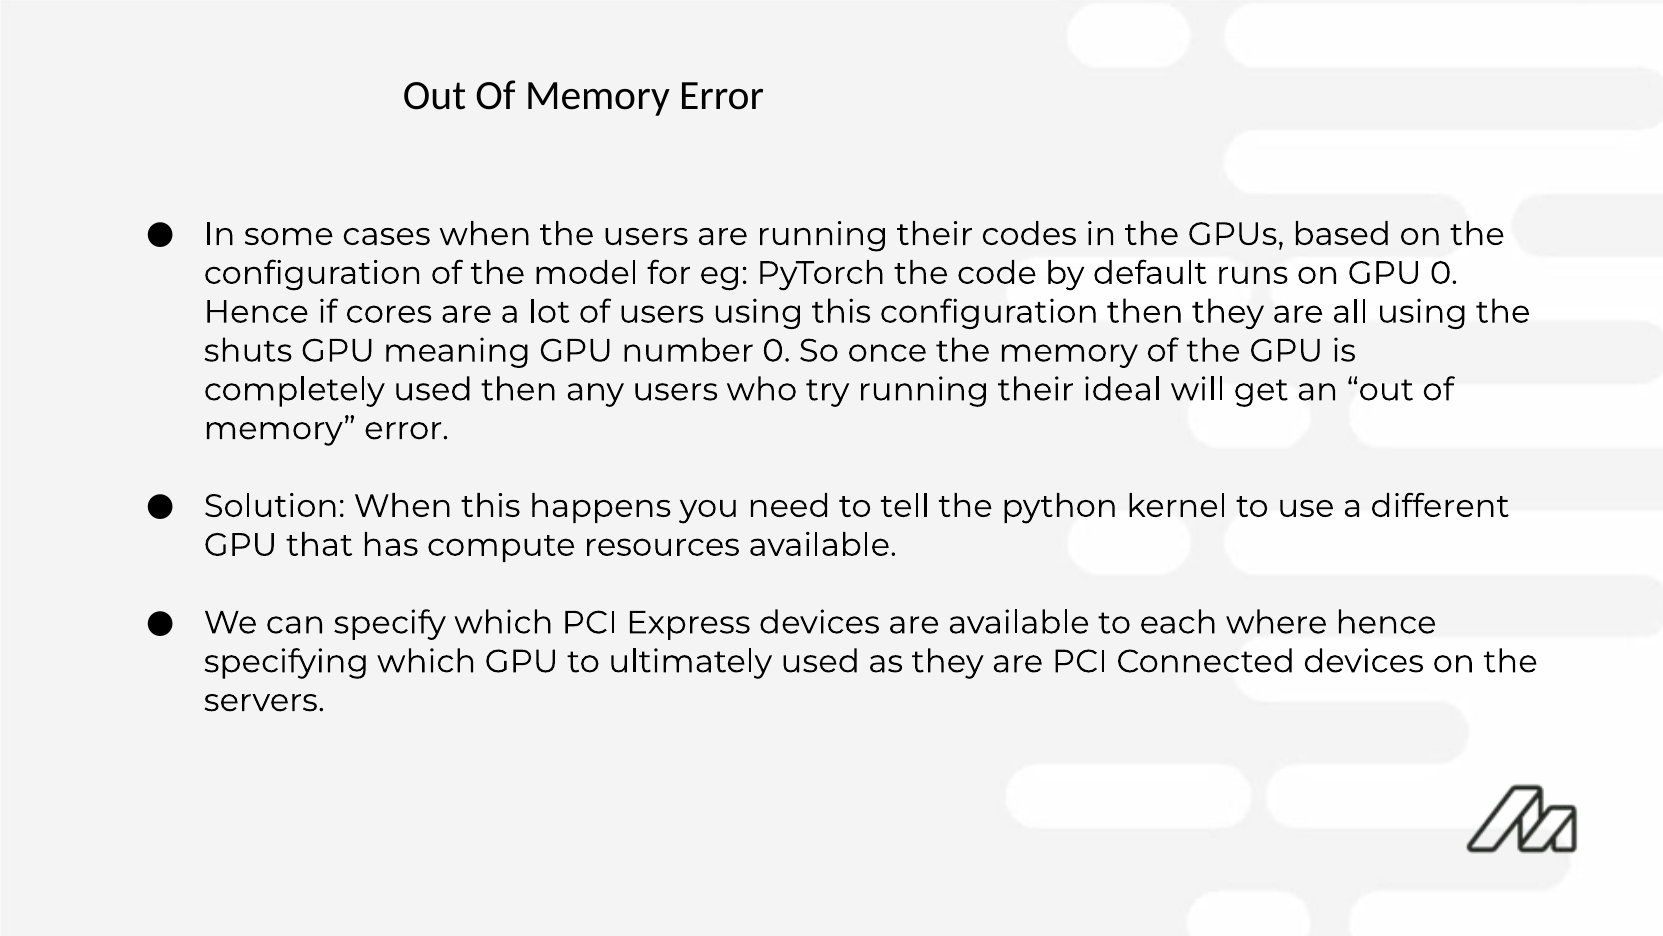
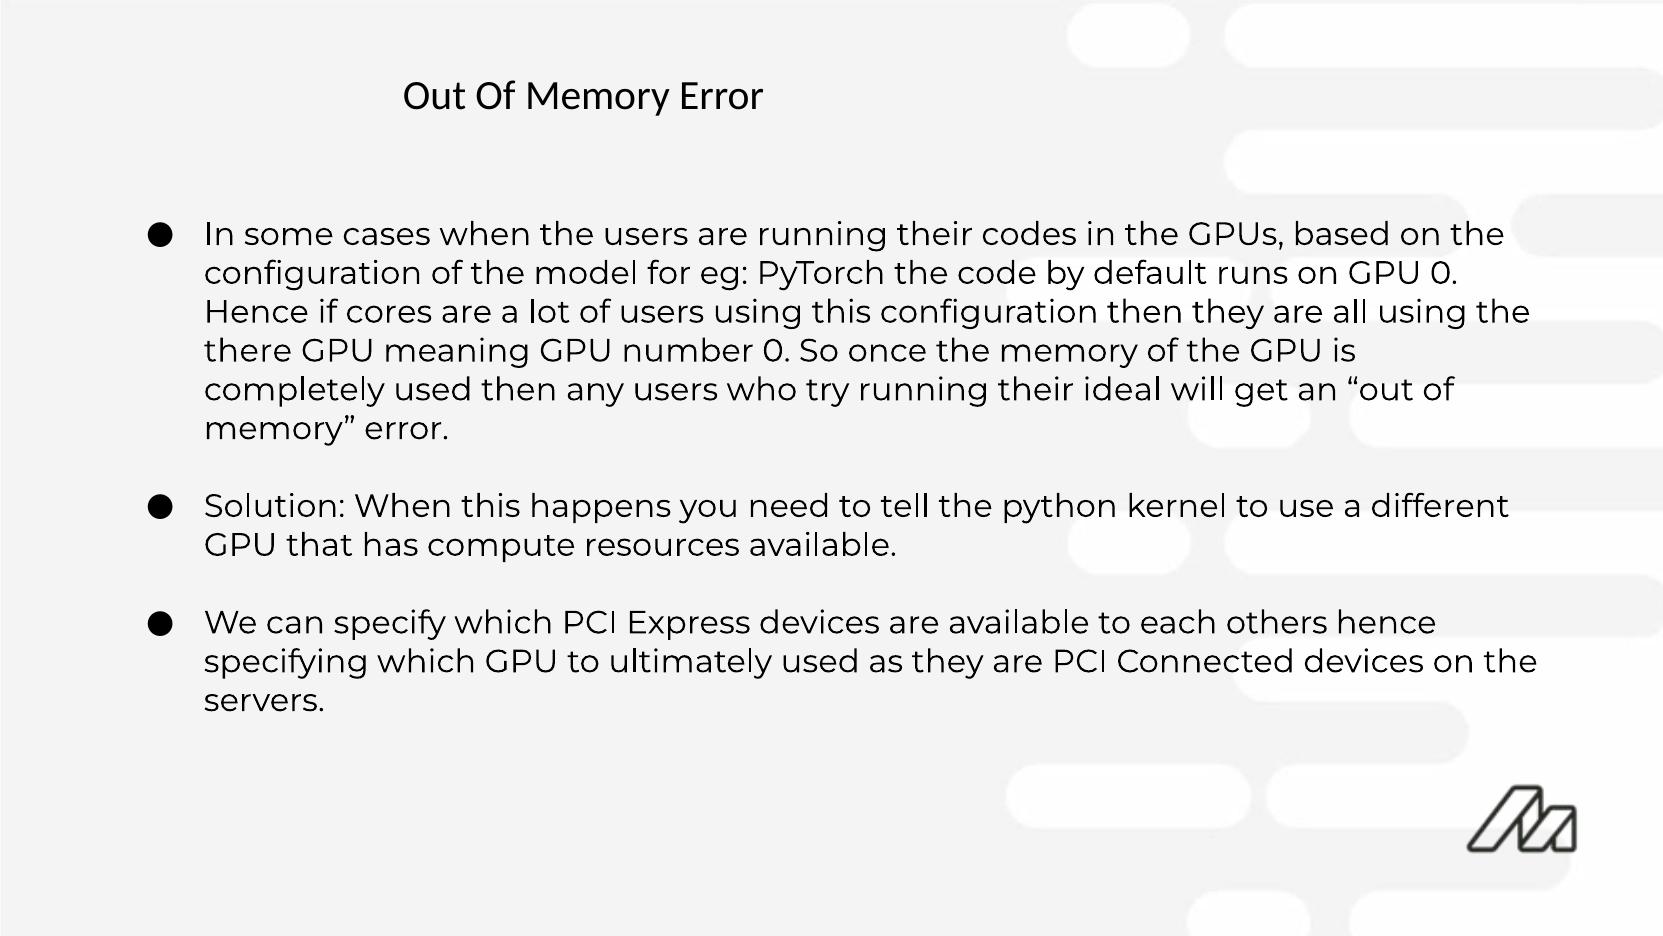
shuts: shuts -> there
where: where -> others
